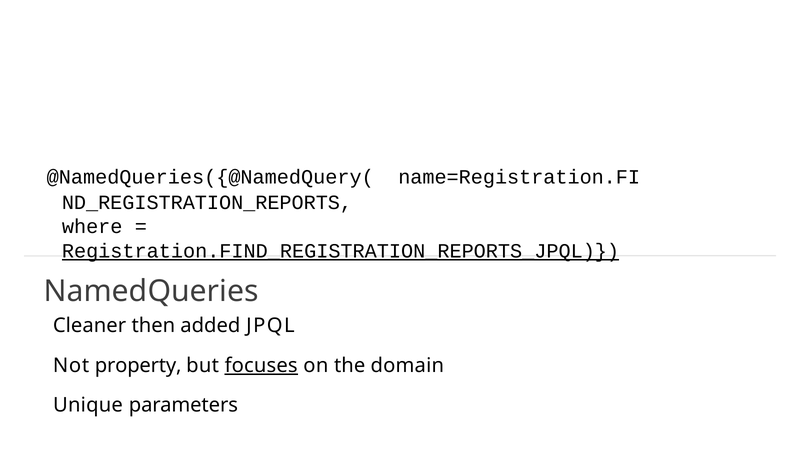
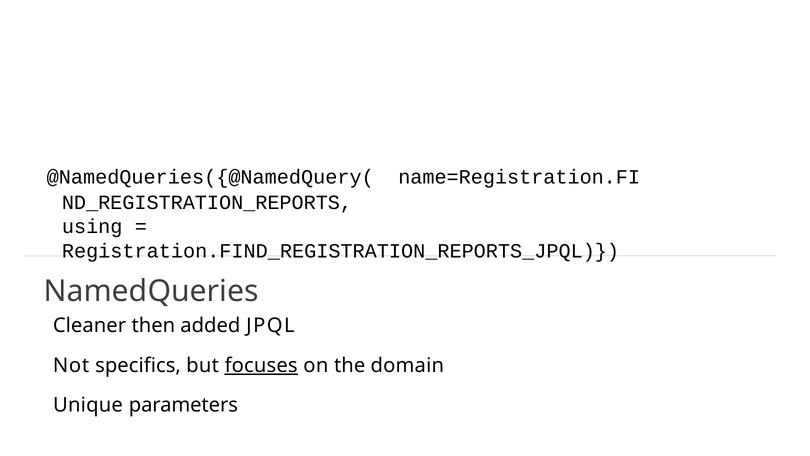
where: where -> using
Registration.FIND_REGISTRATION_REPORTS_JPQL underline: present -> none
property: property -> specifics
